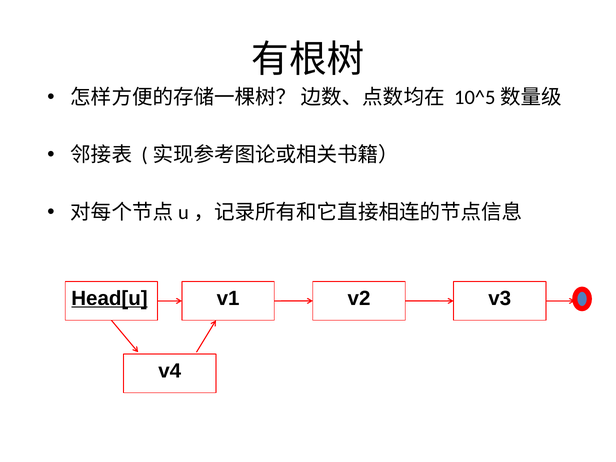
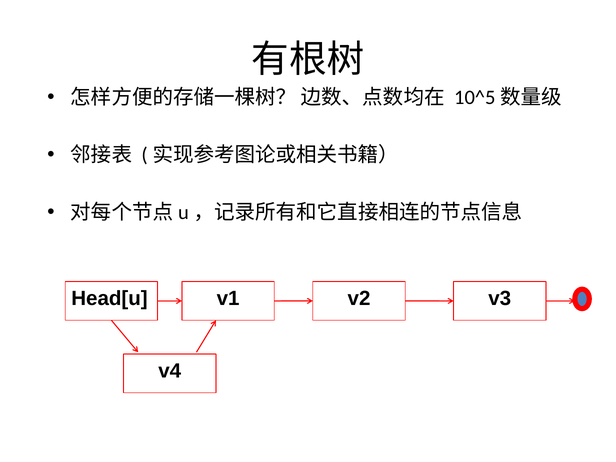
Head[u underline: present -> none
